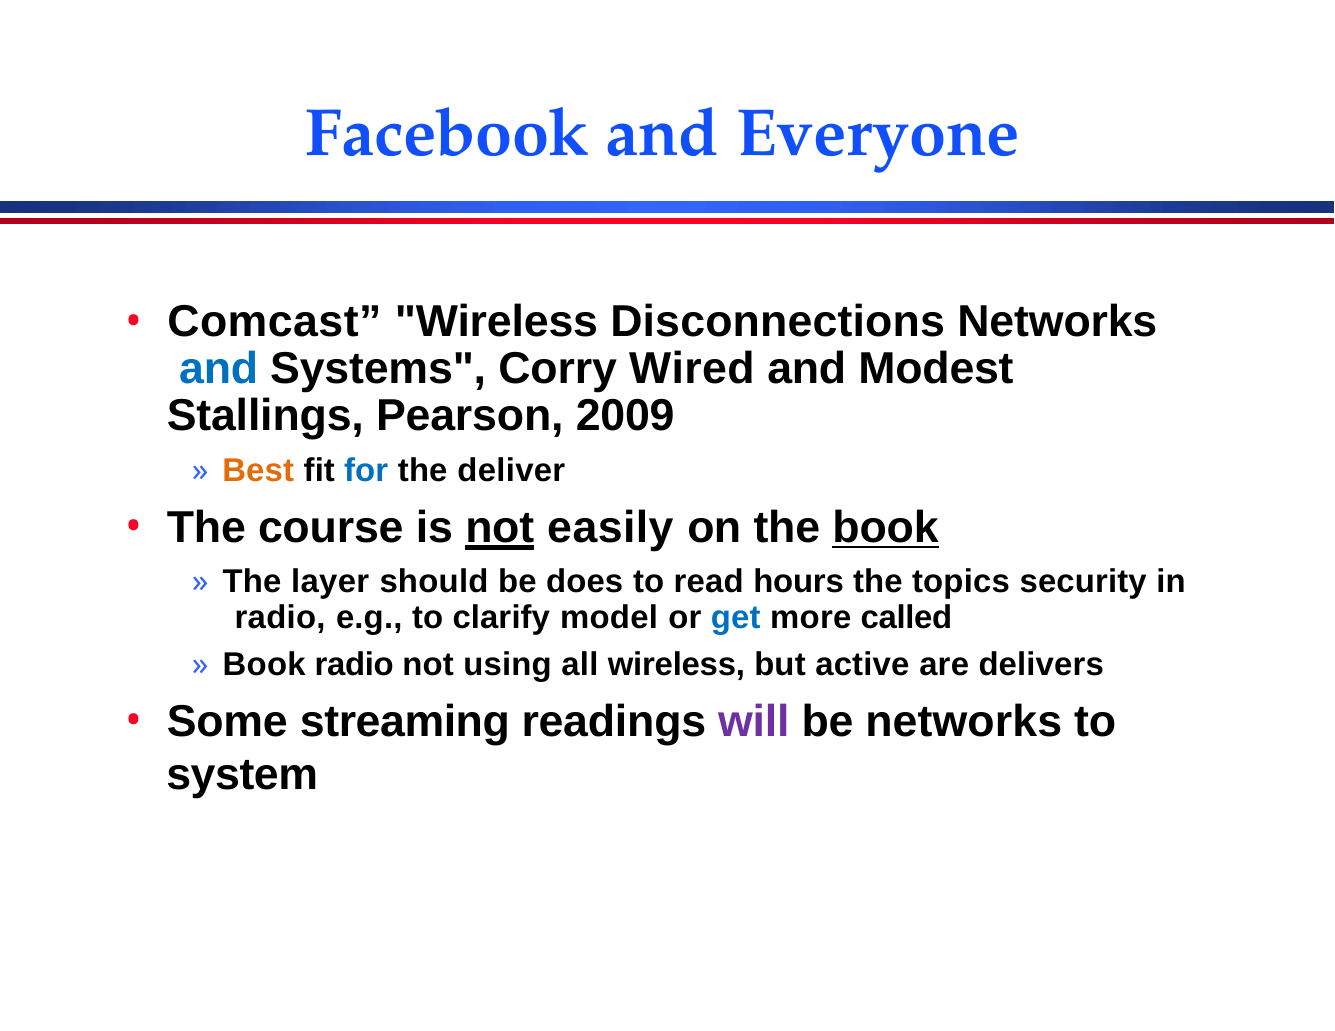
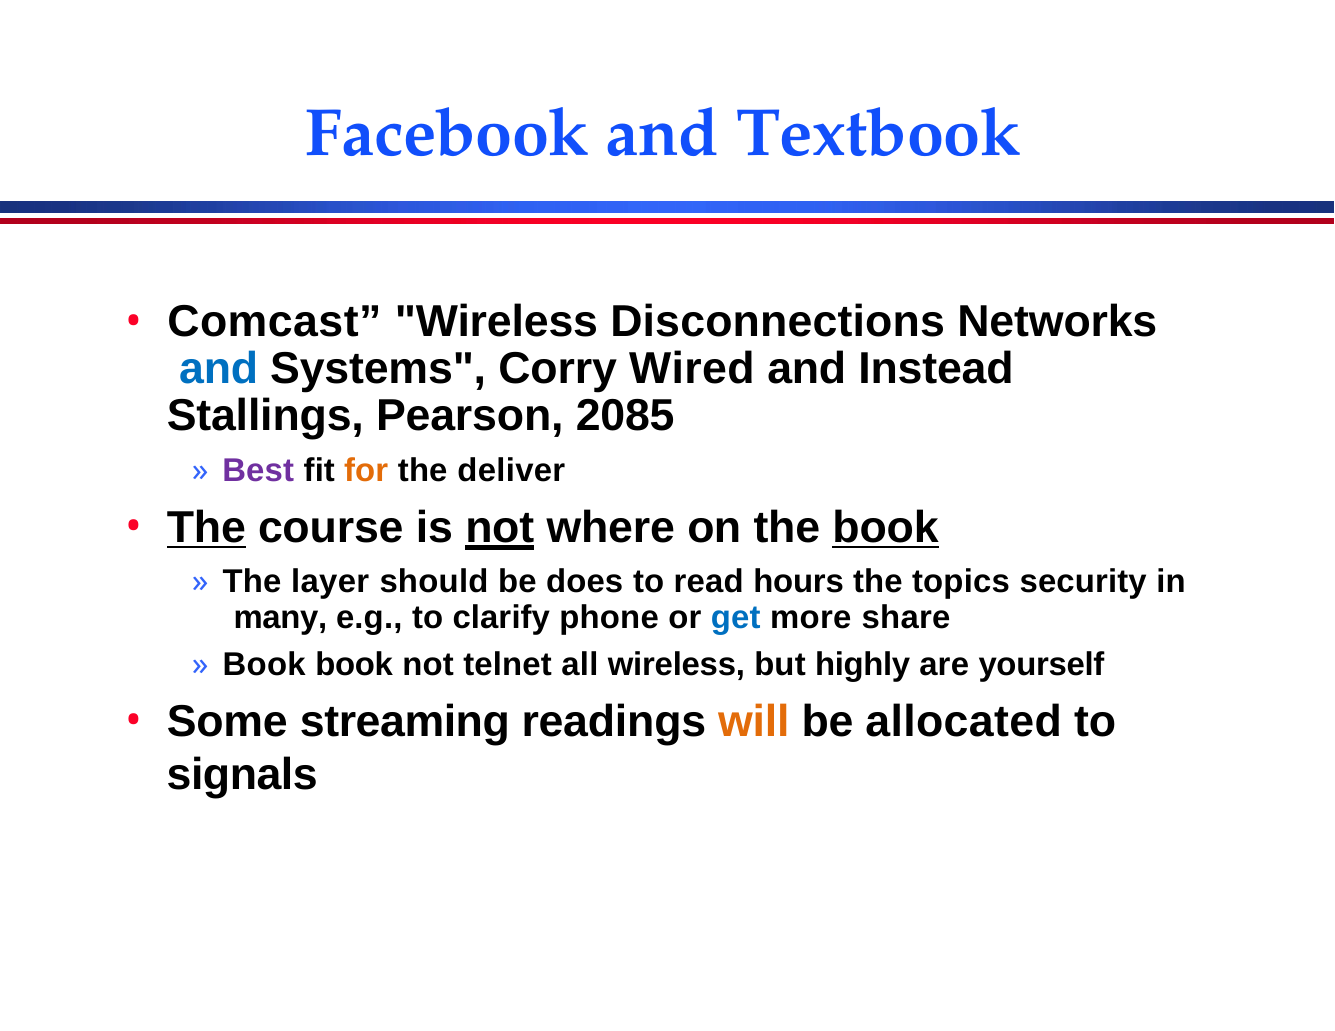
Everyone: Everyone -> Textbook
Modest: Modest -> Instead
2009: 2009 -> 2085
Best colour: orange -> purple
for colour: blue -> orange
The at (206, 528) underline: none -> present
easily: easily -> where
radio at (280, 618): radio -> many
model: model -> phone
called: called -> share
Book radio: radio -> book
using: using -> telnet
active: active -> highly
delivers: delivers -> yourself
will colour: purple -> orange
be networks: networks -> allocated
system: system -> signals
